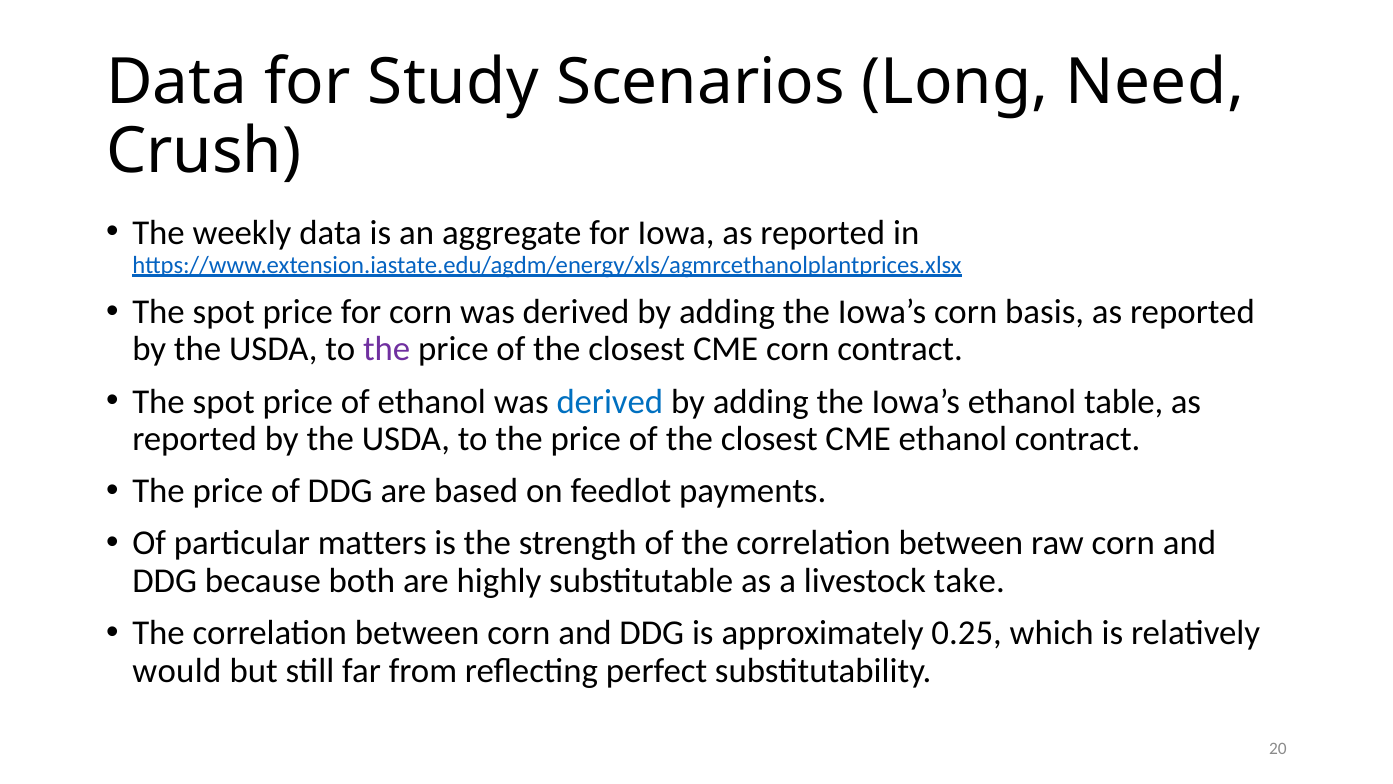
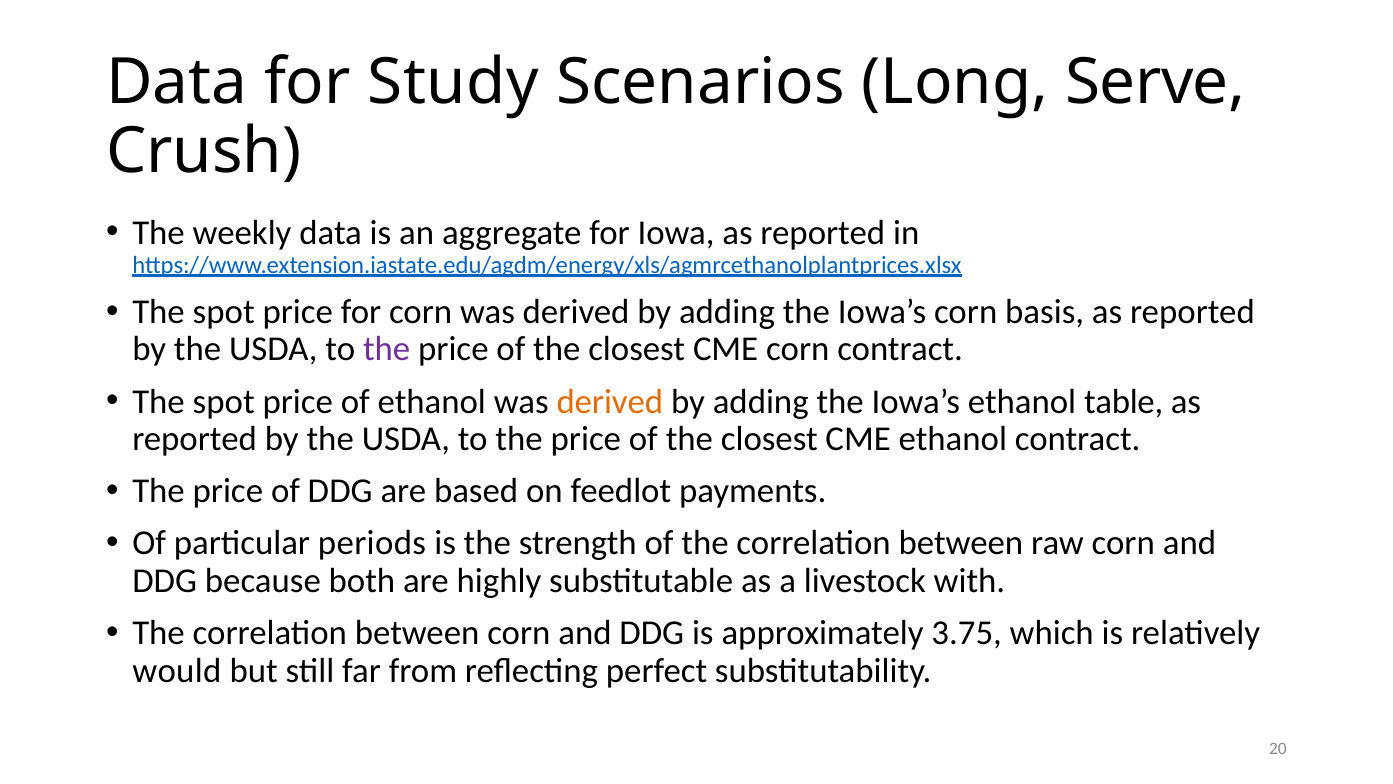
Need: Need -> Serve
derived at (610, 401) colour: blue -> orange
matters: matters -> periods
take: take -> with
0.25: 0.25 -> 3.75
